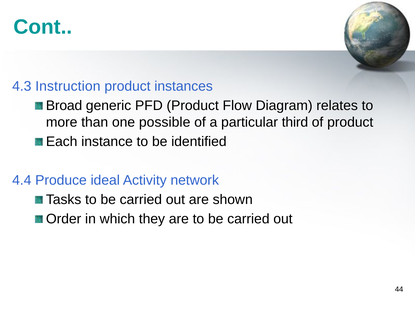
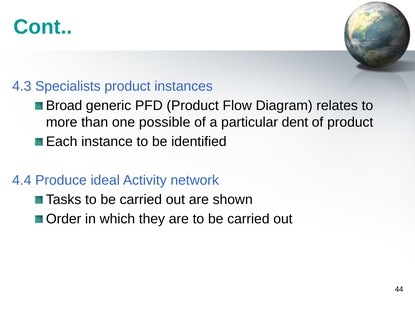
Instruction: Instruction -> Specialists
third: third -> dent
